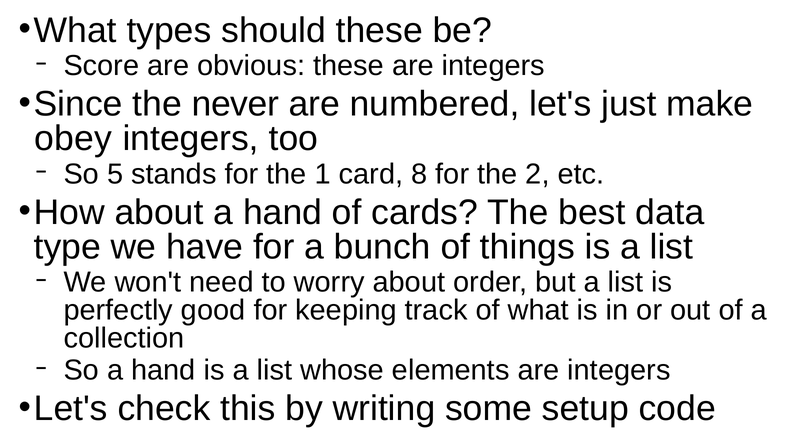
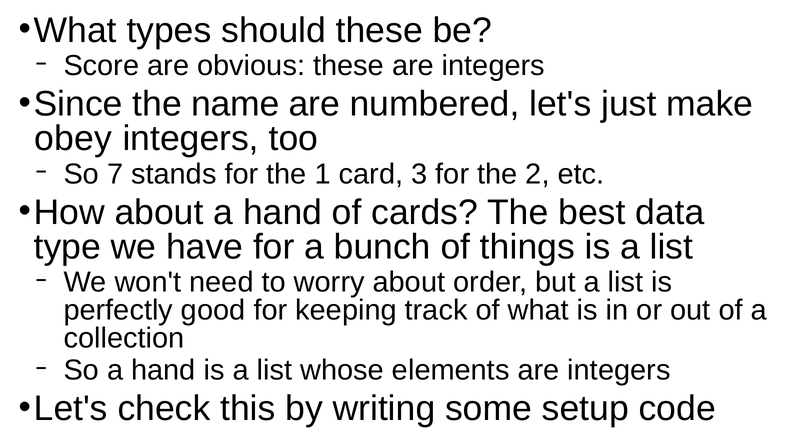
never: never -> name
5: 5 -> 7
8: 8 -> 3
